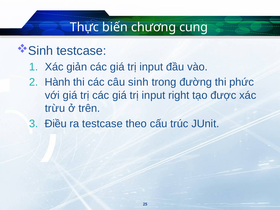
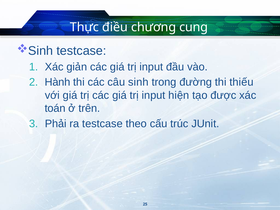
biến: biến -> điều
phức: phức -> thiếu
right: right -> hiện
trừu: trừu -> toán
Điều: Điều -> Phải
